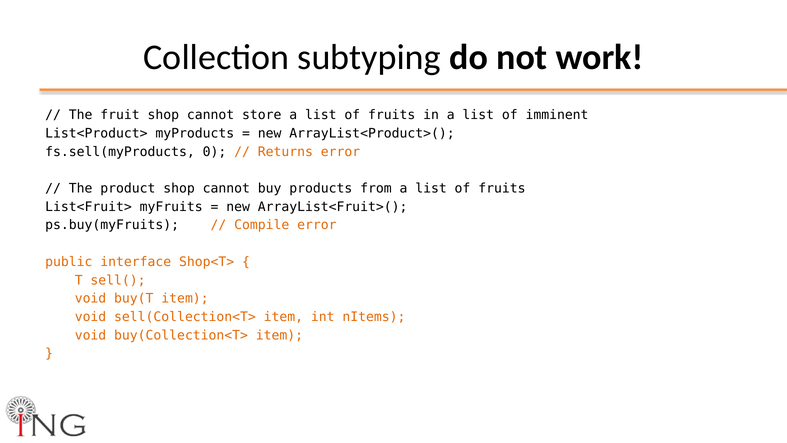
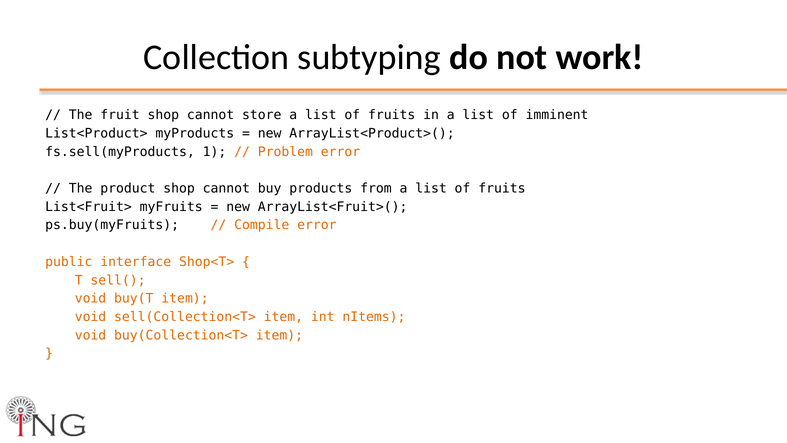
0: 0 -> 1
Returns: Returns -> Problem
